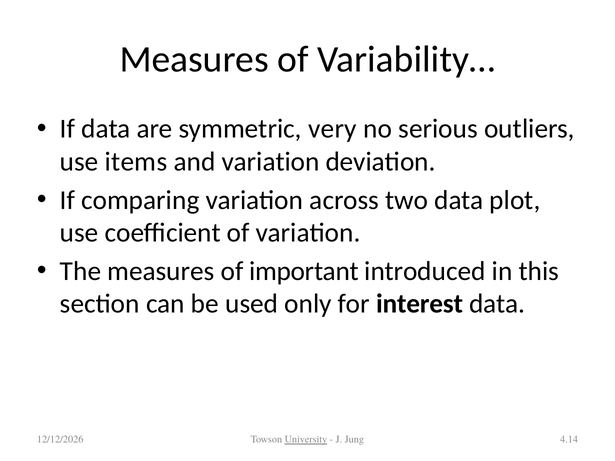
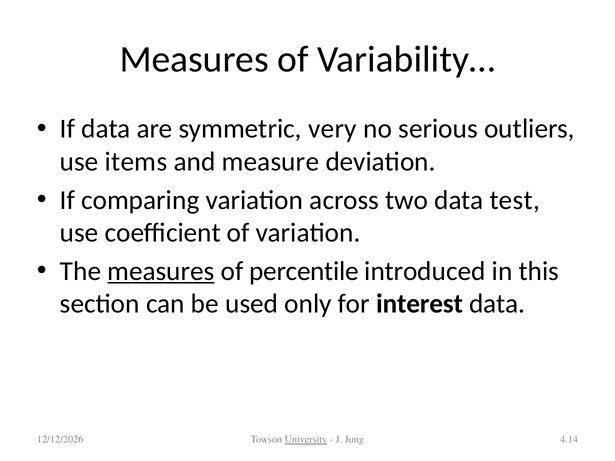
and variation: variation -> measure
plot: plot -> test
measures at (161, 271) underline: none -> present
important: important -> percentile
